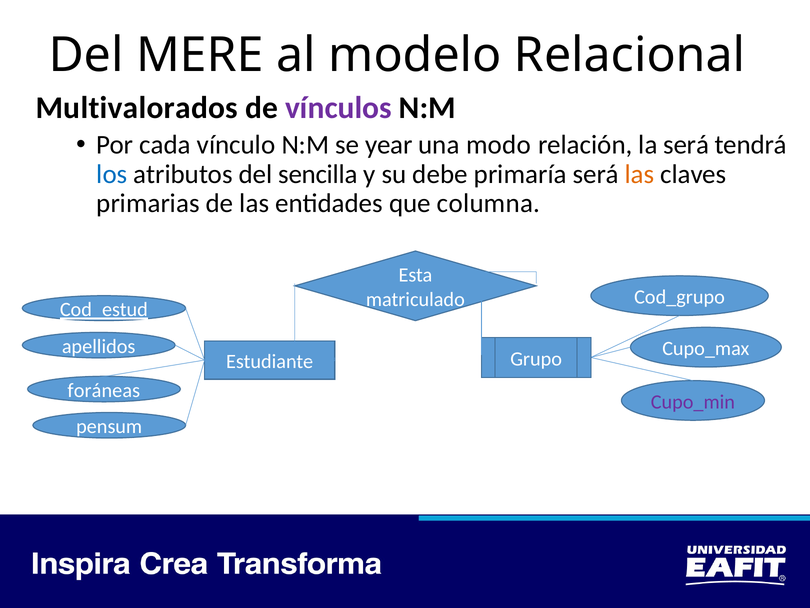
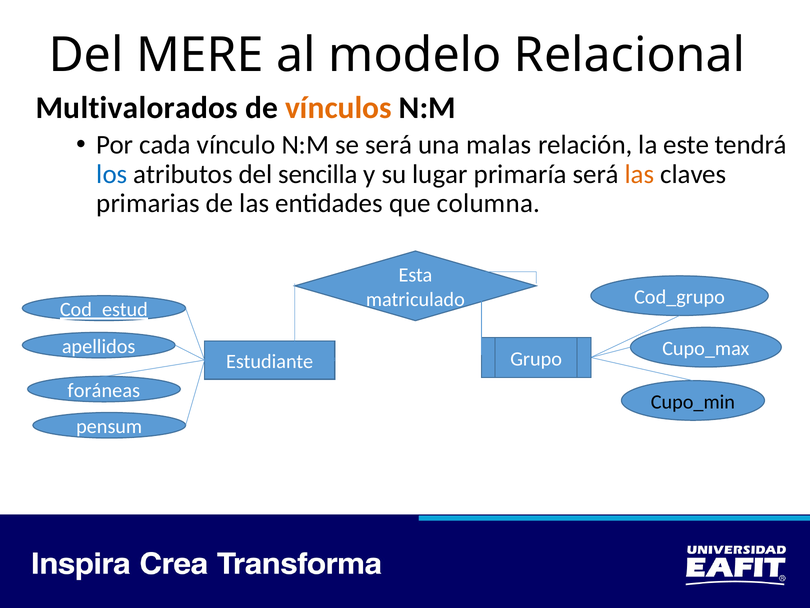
vínculos colour: purple -> orange
se year: year -> será
modo: modo -> malas
la será: será -> este
debe: debe -> lugar
Cupo_min colour: purple -> black
